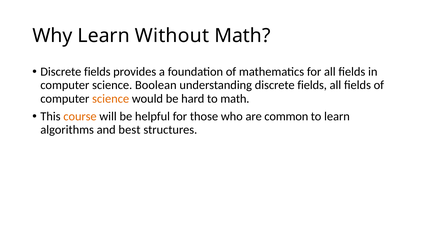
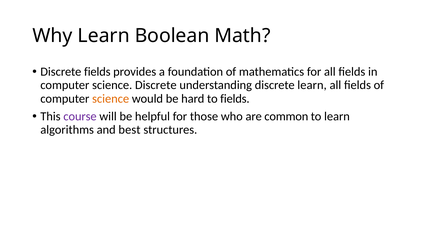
Without: Without -> Boolean
science Boolean: Boolean -> Discrete
understanding discrete fields: fields -> learn
to math: math -> fields
course colour: orange -> purple
